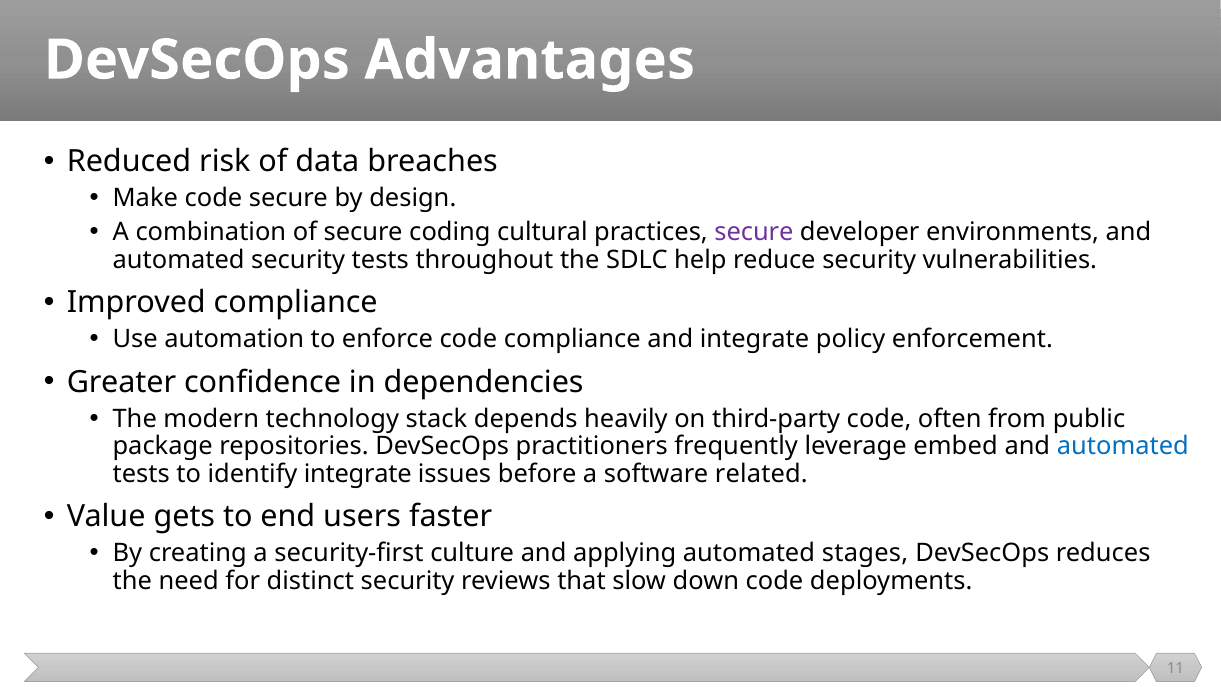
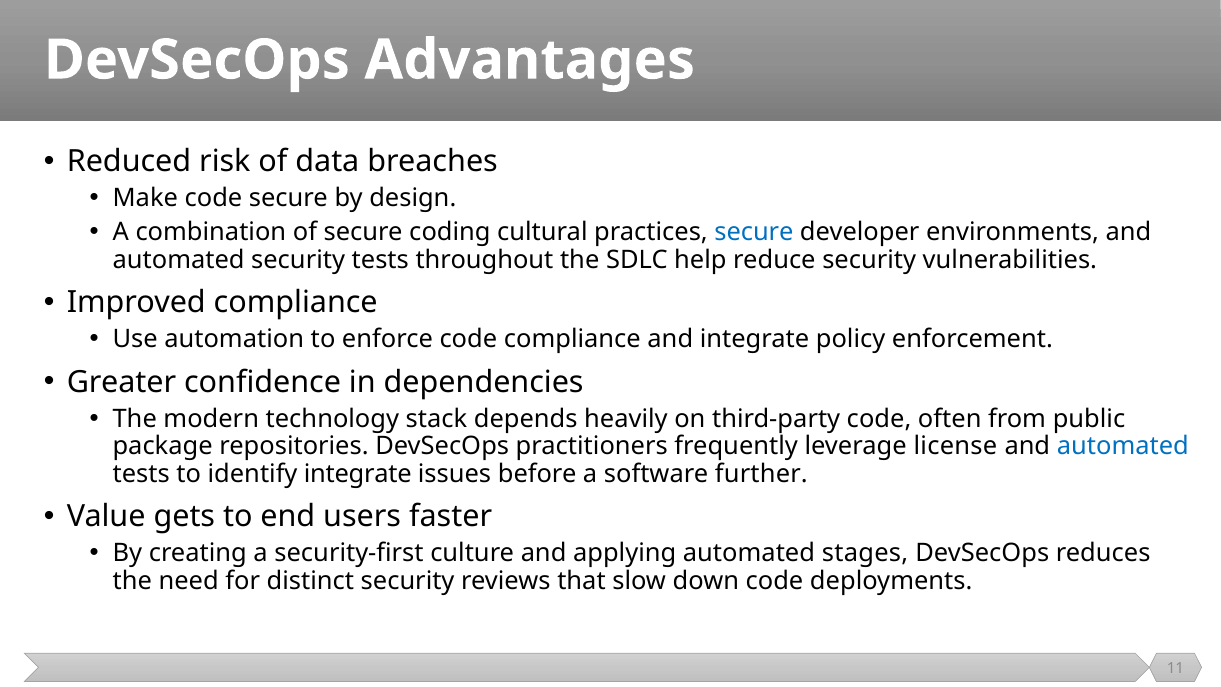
secure at (754, 232) colour: purple -> blue
embed: embed -> license
related: related -> further
